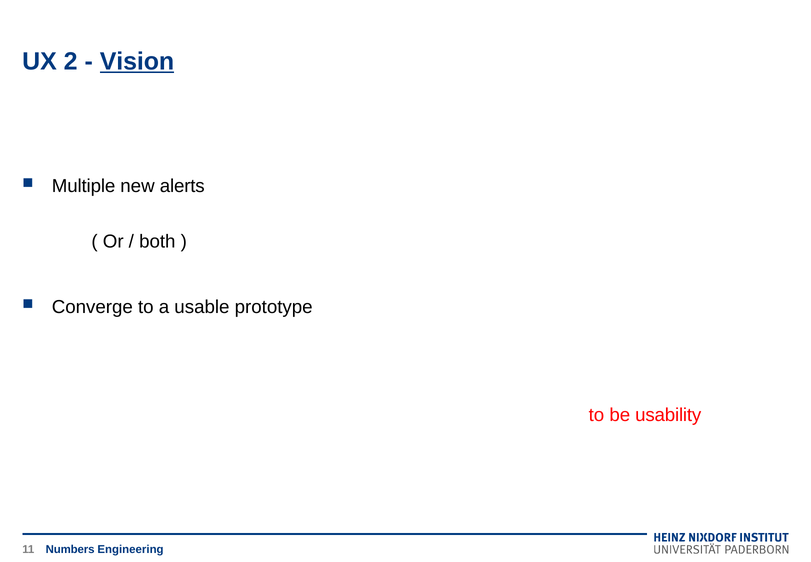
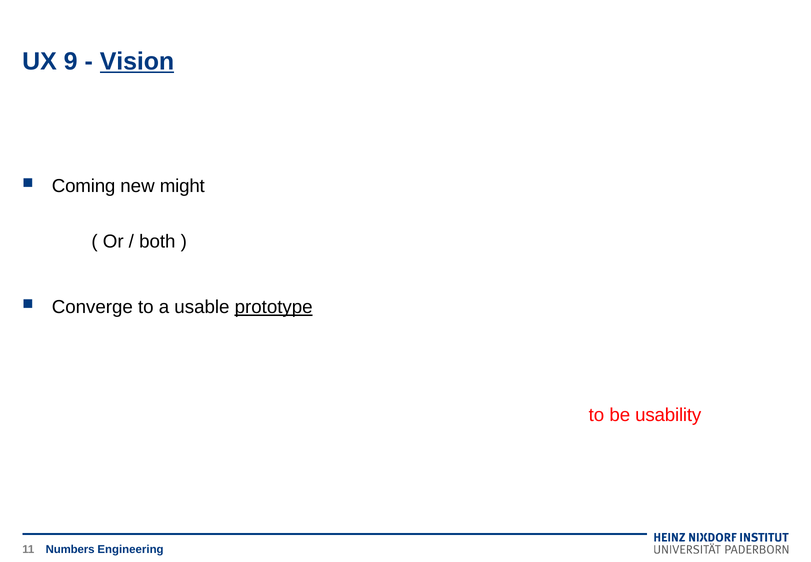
2: 2 -> 9
Multiple: Multiple -> Coming
alerts: alerts -> might
prototype underline: none -> present
